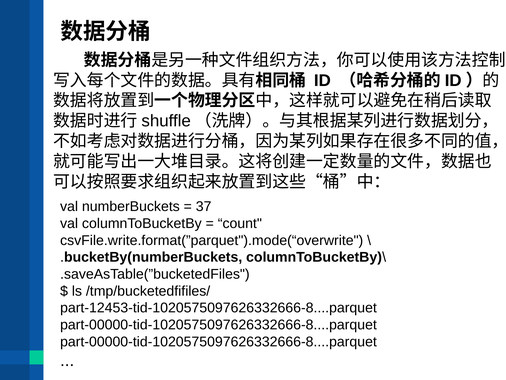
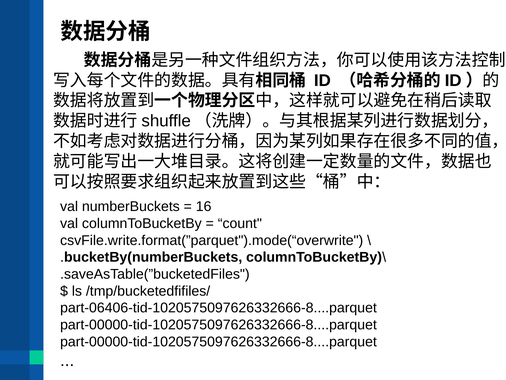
37: 37 -> 16
part-12453-tid-1020575097626332666-8....parquet: part-12453-tid-1020575097626332666-8....parquet -> part-06406-tid-1020575097626332666-8....parquet
